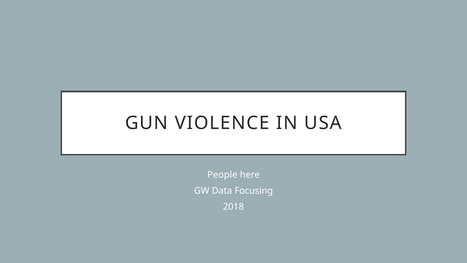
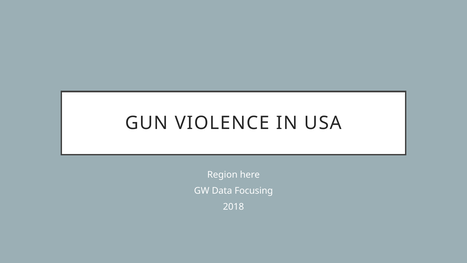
People: People -> Region
